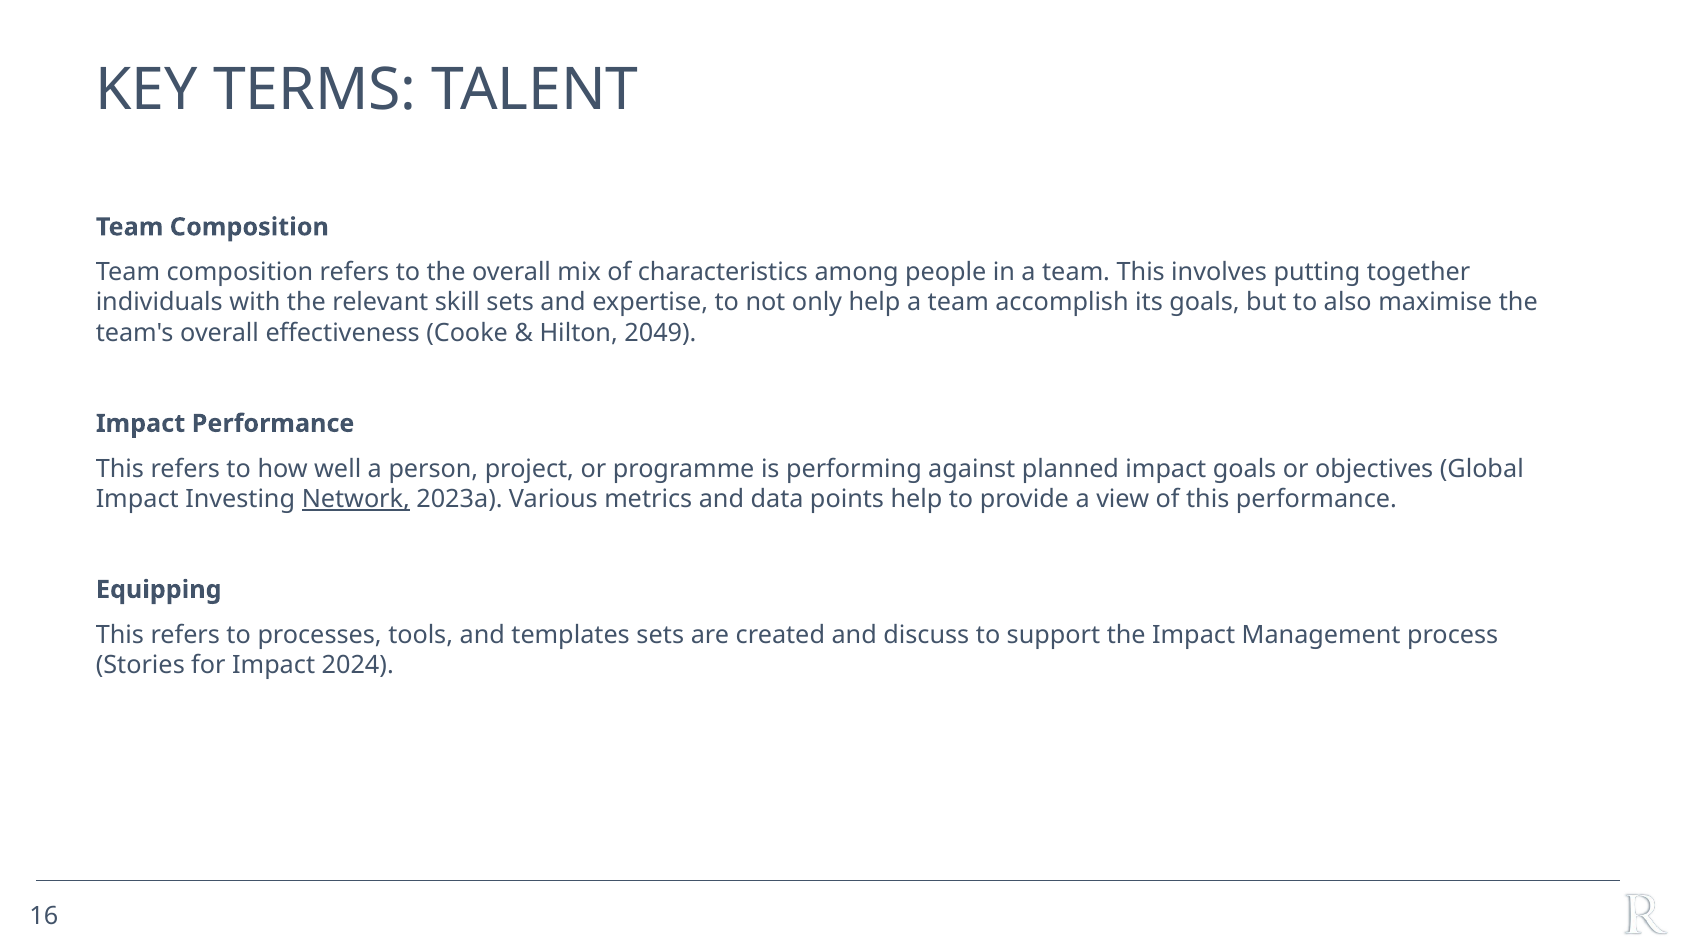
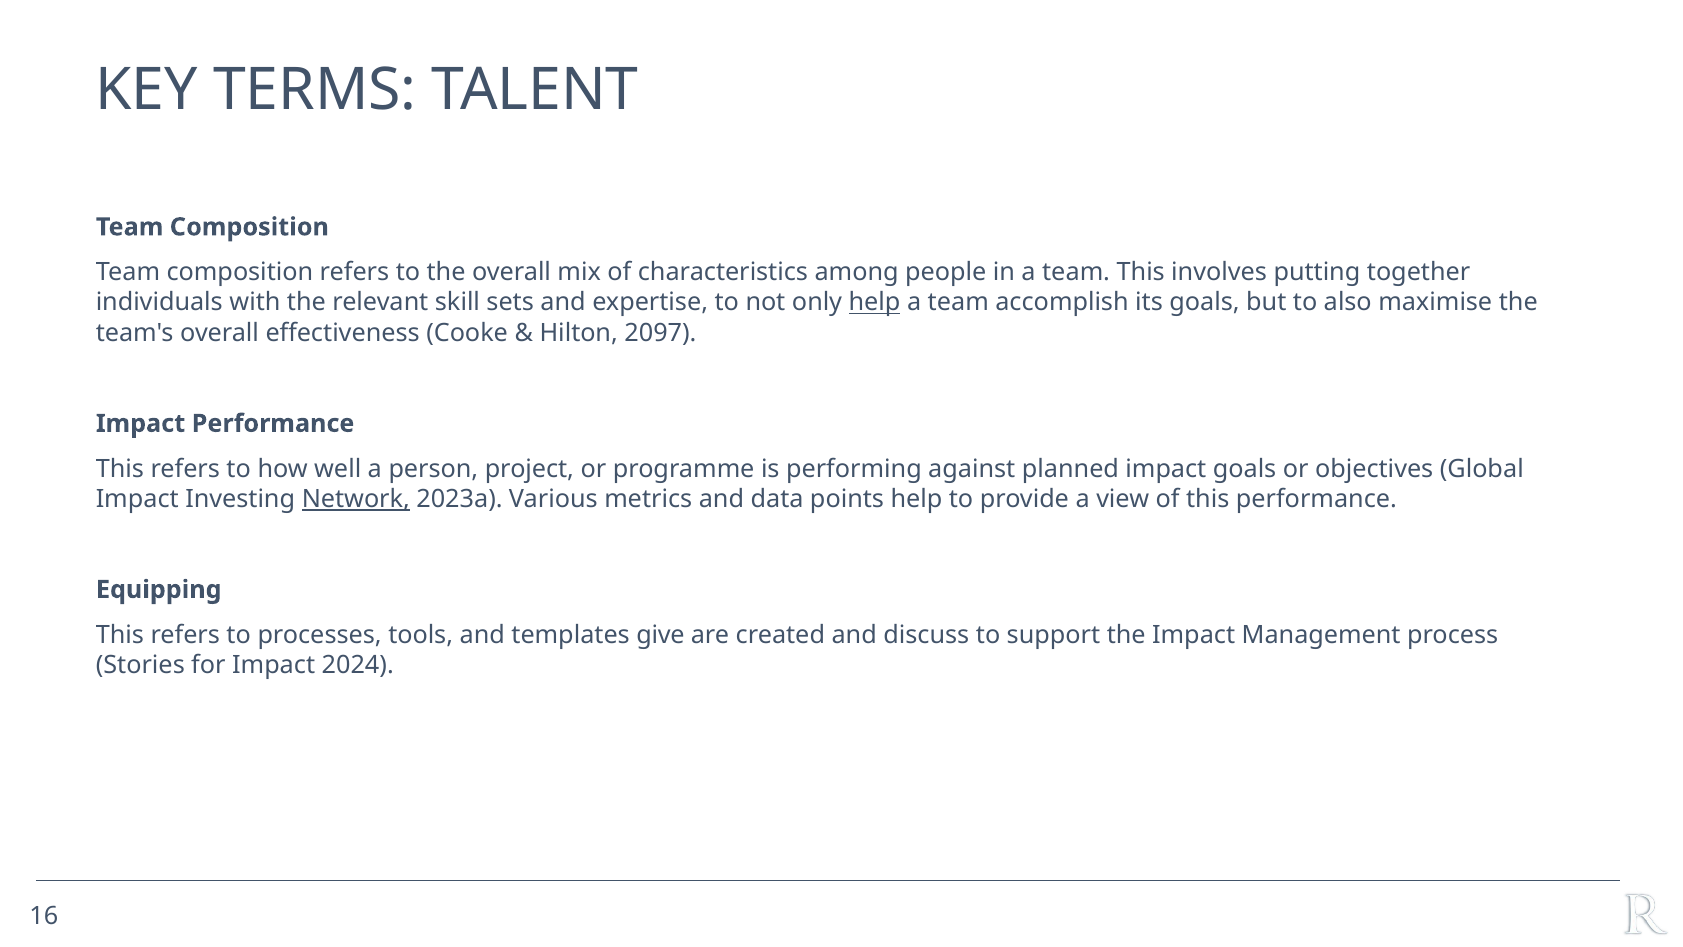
help at (875, 303) underline: none -> present
2049: 2049 -> 2097
templates sets: sets -> give
